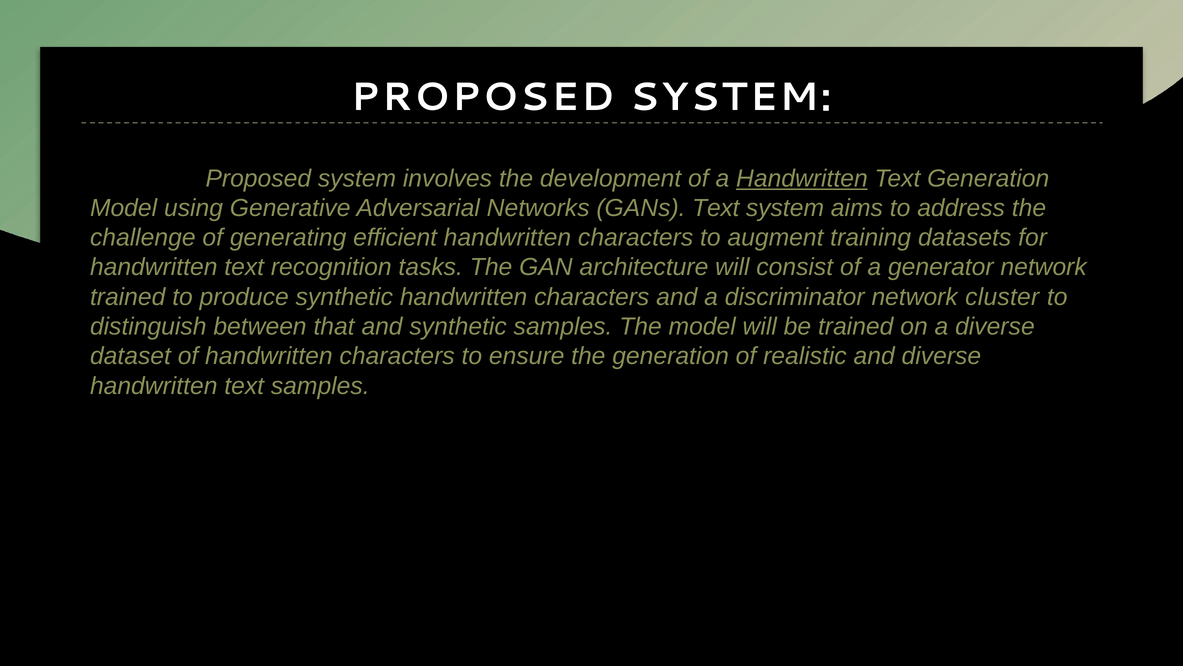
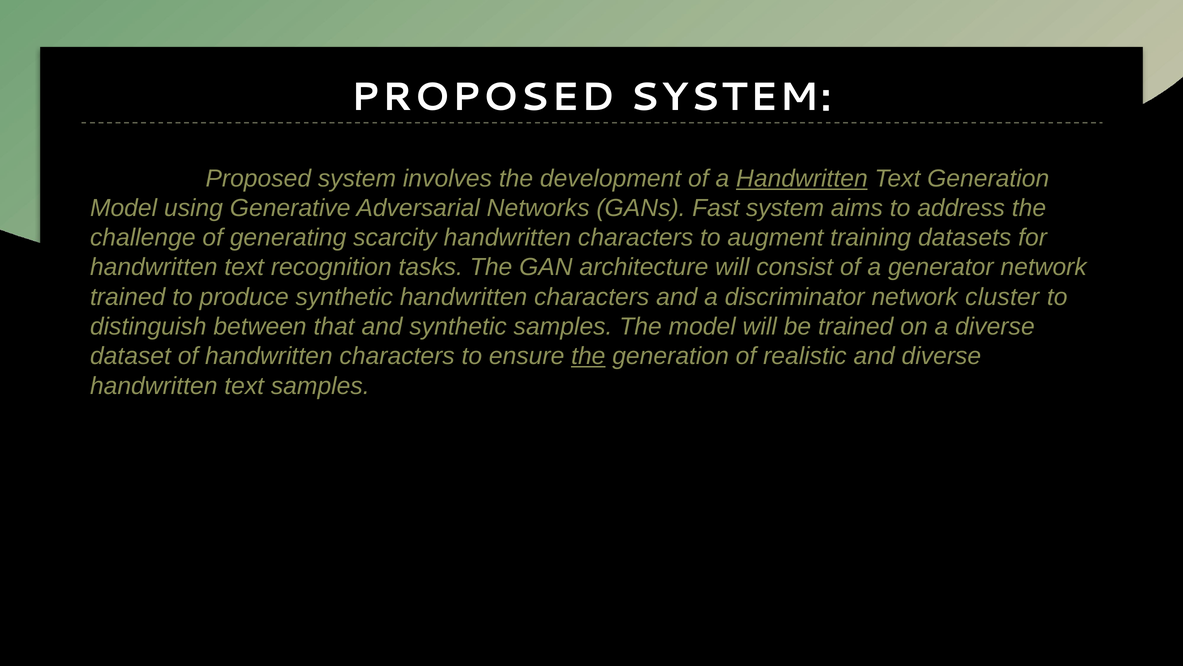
GANs Text: Text -> Fast
efficient: efficient -> scarcity
the at (588, 356) underline: none -> present
